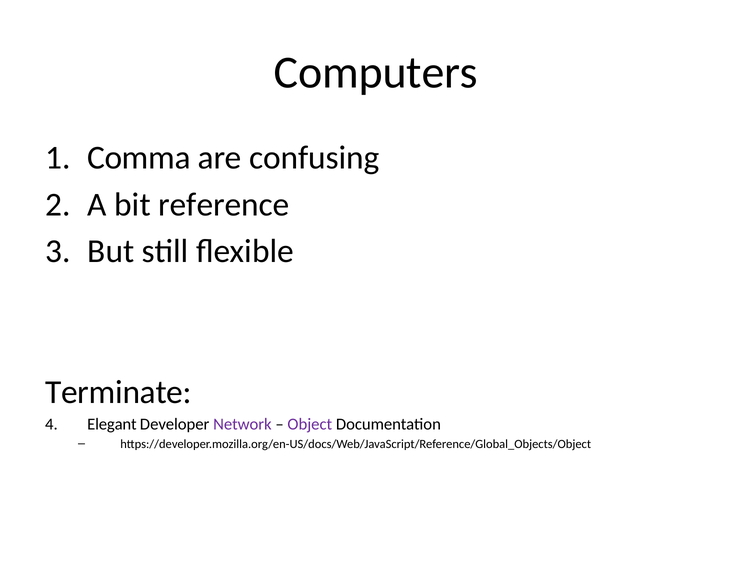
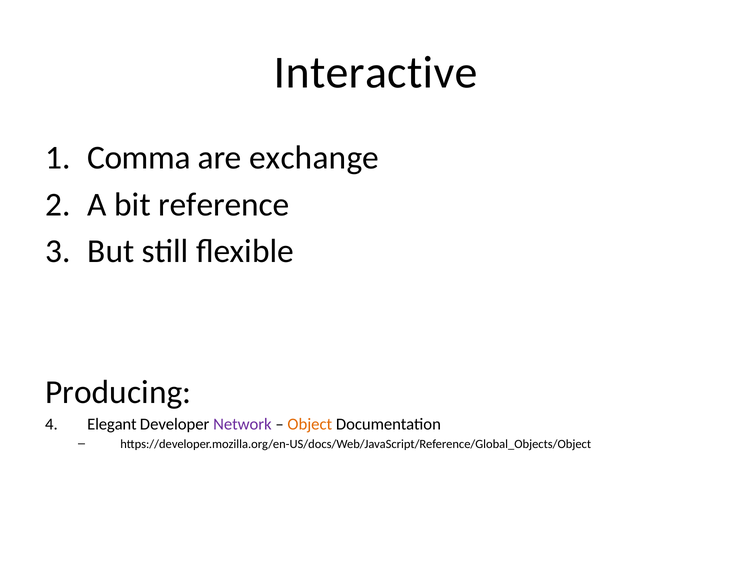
Computers: Computers -> Interactive
confusing: confusing -> exchange
Terminate: Terminate -> Producing
Object colour: purple -> orange
